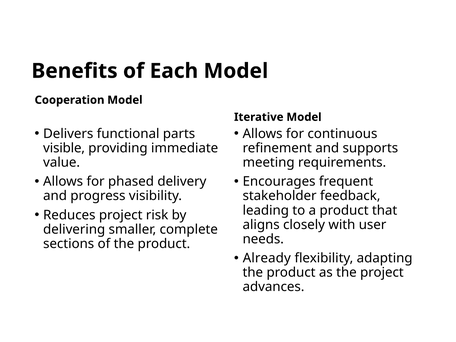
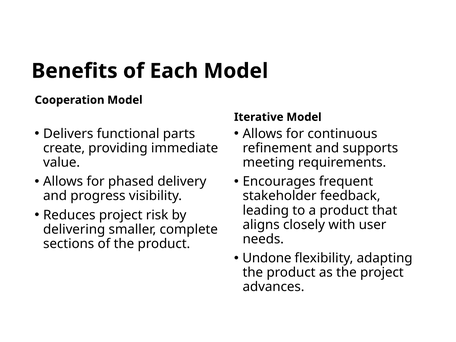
visible: visible -> create
Already: Already -> Undone
